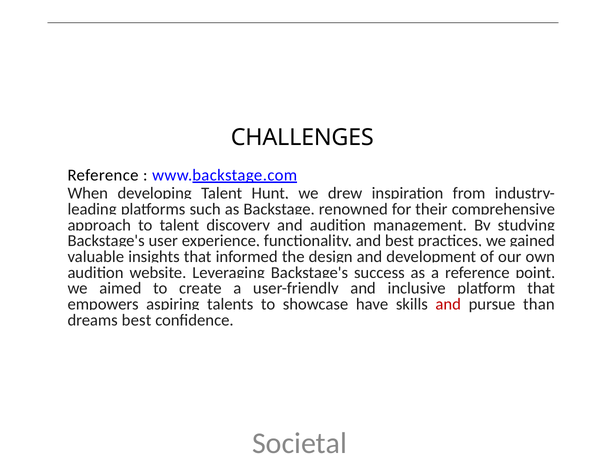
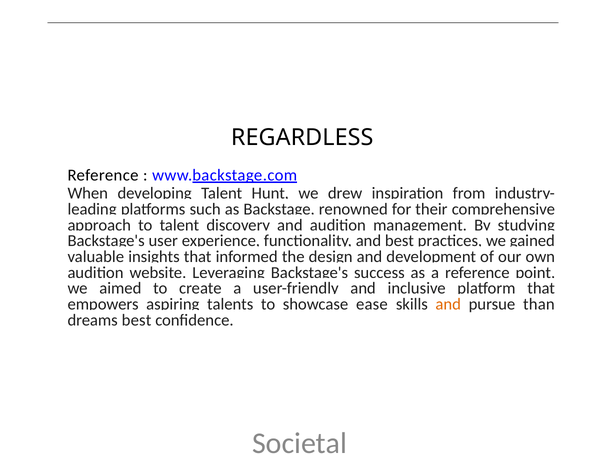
CHALLENGES: CHALLENGES -> REGARDLESS
have: have -> ease
and at (448, 304) colour: red -> orange
